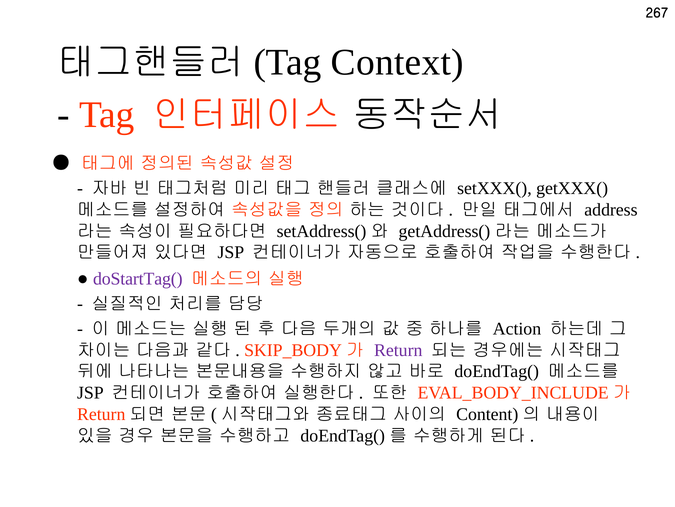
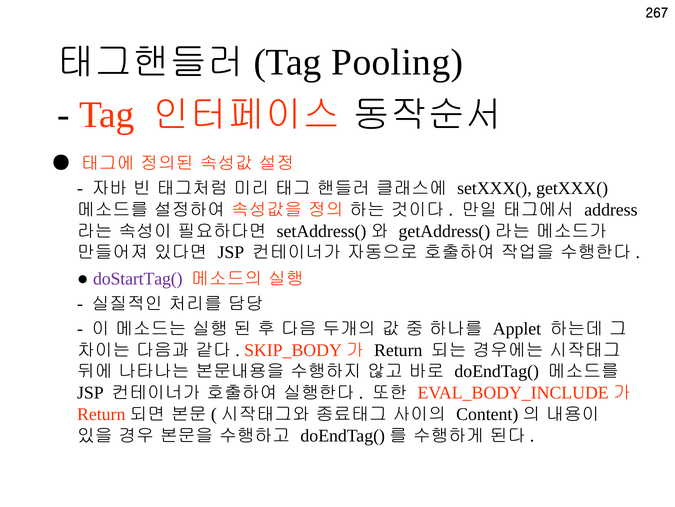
Context: Context -> Pooling
Action: Action -> Applet
Return colour: purple -> black
